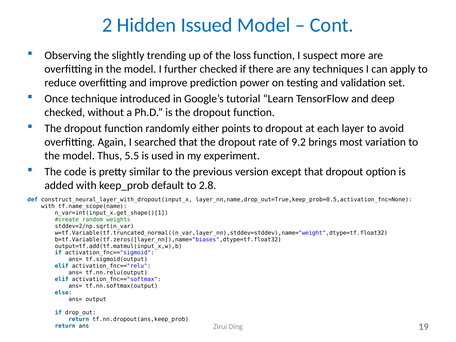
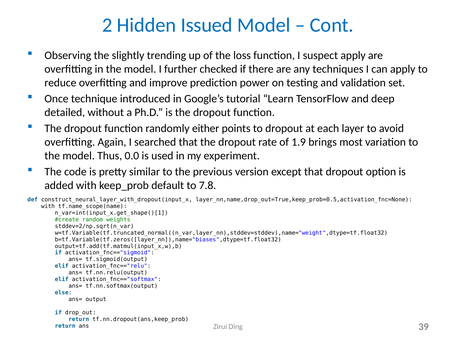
suspect more: more -> apply
checked at (65, 113): checked -> detailed
9.2: 9.2 -> 1.9
5.5: 5.5 -> 0.0
2.8: 2.8 -> 7.8
19: 19 -> 39
